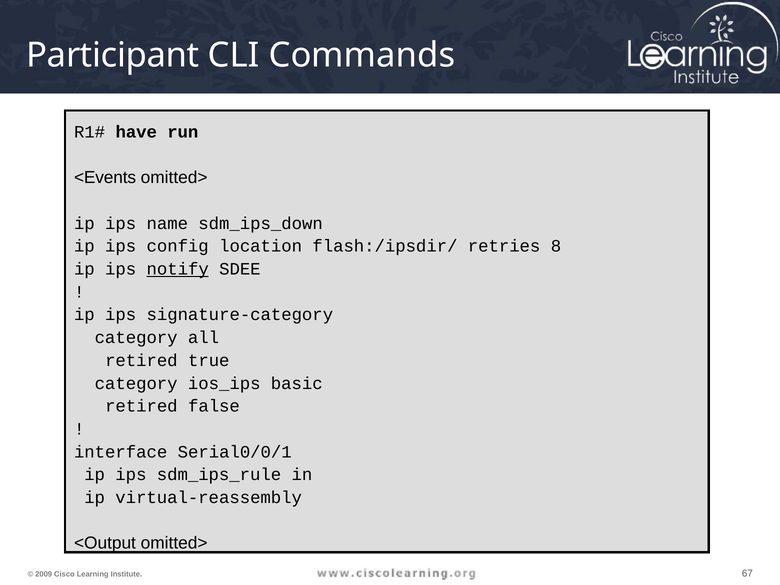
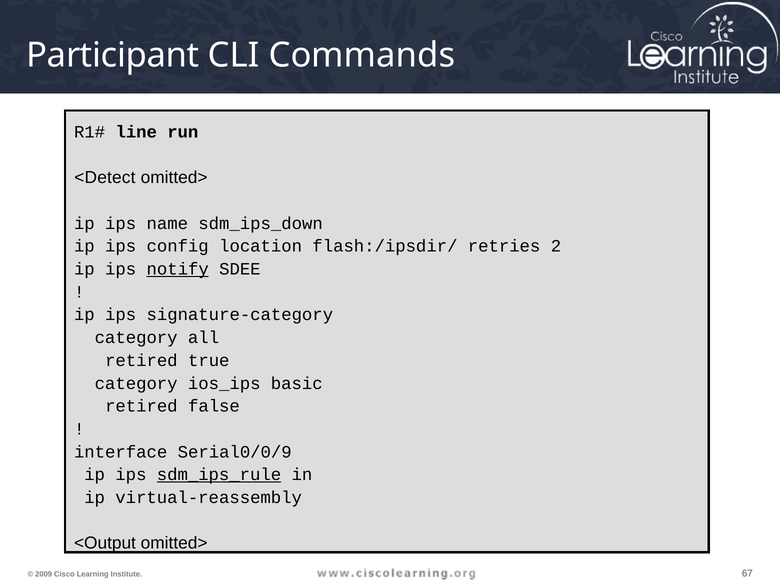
have: have -> line
<Events: <Events -> <Detect
8: 8 -> 2
Serial0/0/1: Serial0/0/1 -> Serial0/0/9
sdm_ips_rule underline: none -> present
